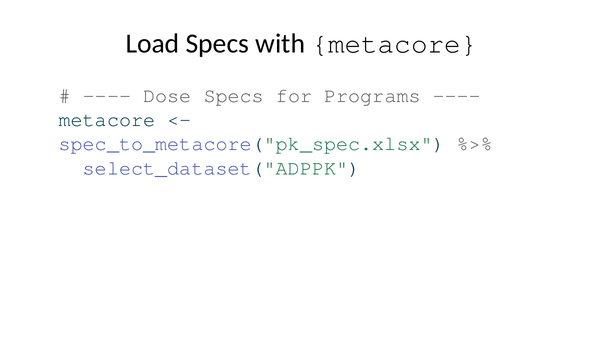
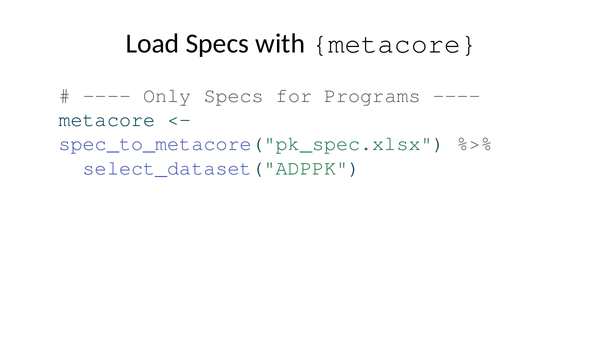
Dose: Dose -> Only
